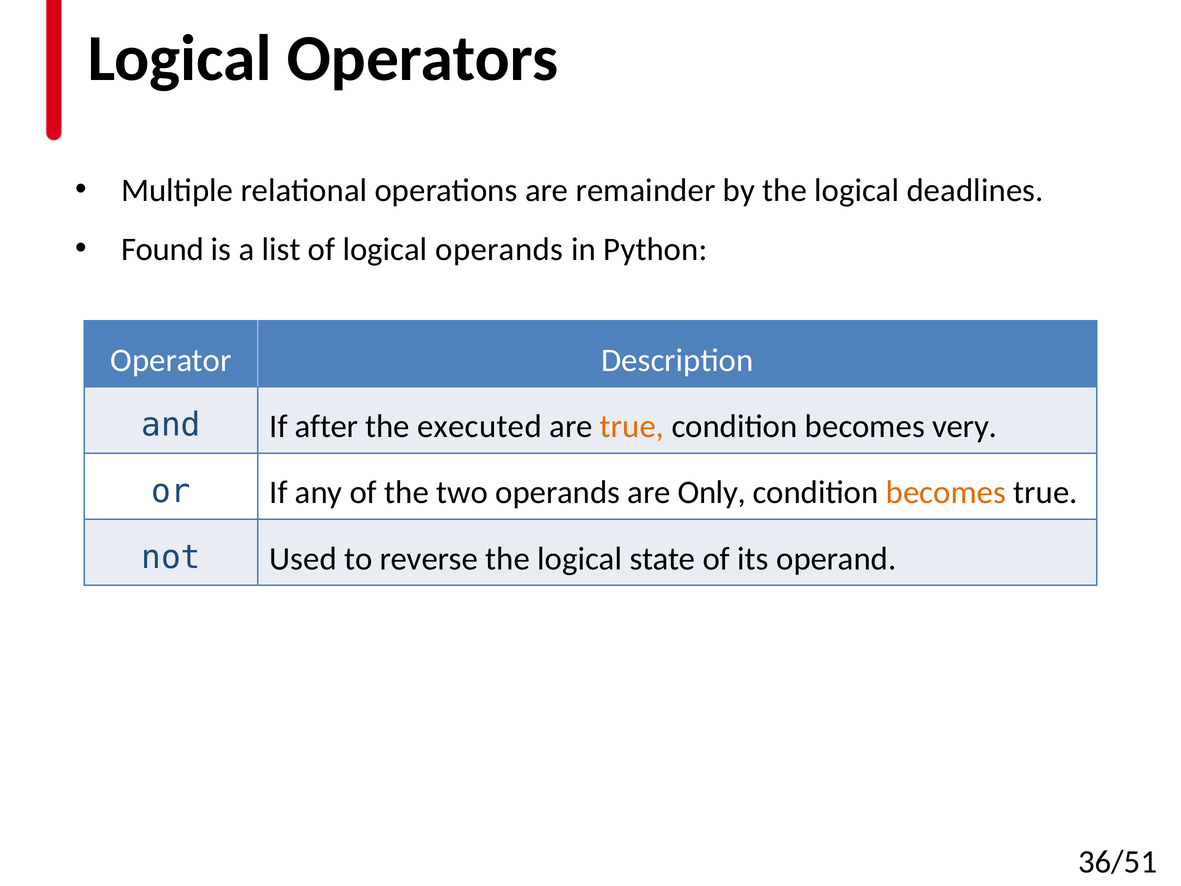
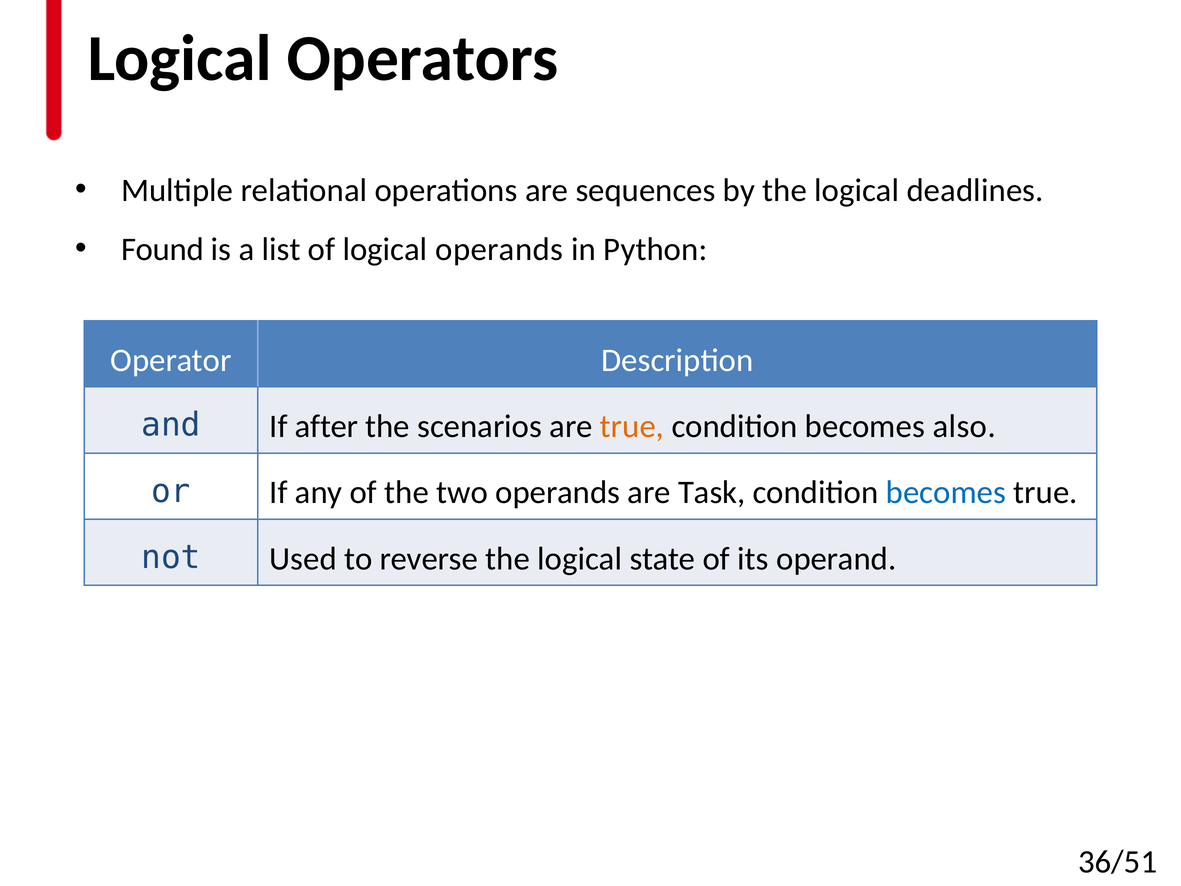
remainder: remainder -> sequences
executed: executed -> scenarios
very: very -> also
Only: Only -> Task
becomes at (946, 492) colour: orange -> blue
